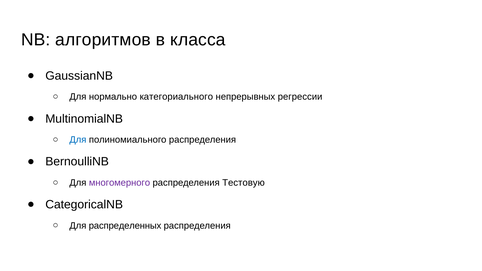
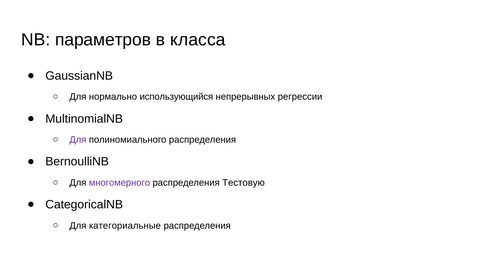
алгоритмов: алгоритмов -> параметров
категориального: категориального -> использующийся
Для at (78, 140) colour: blue -> purple
распределенных: распределенных -> категориальные
